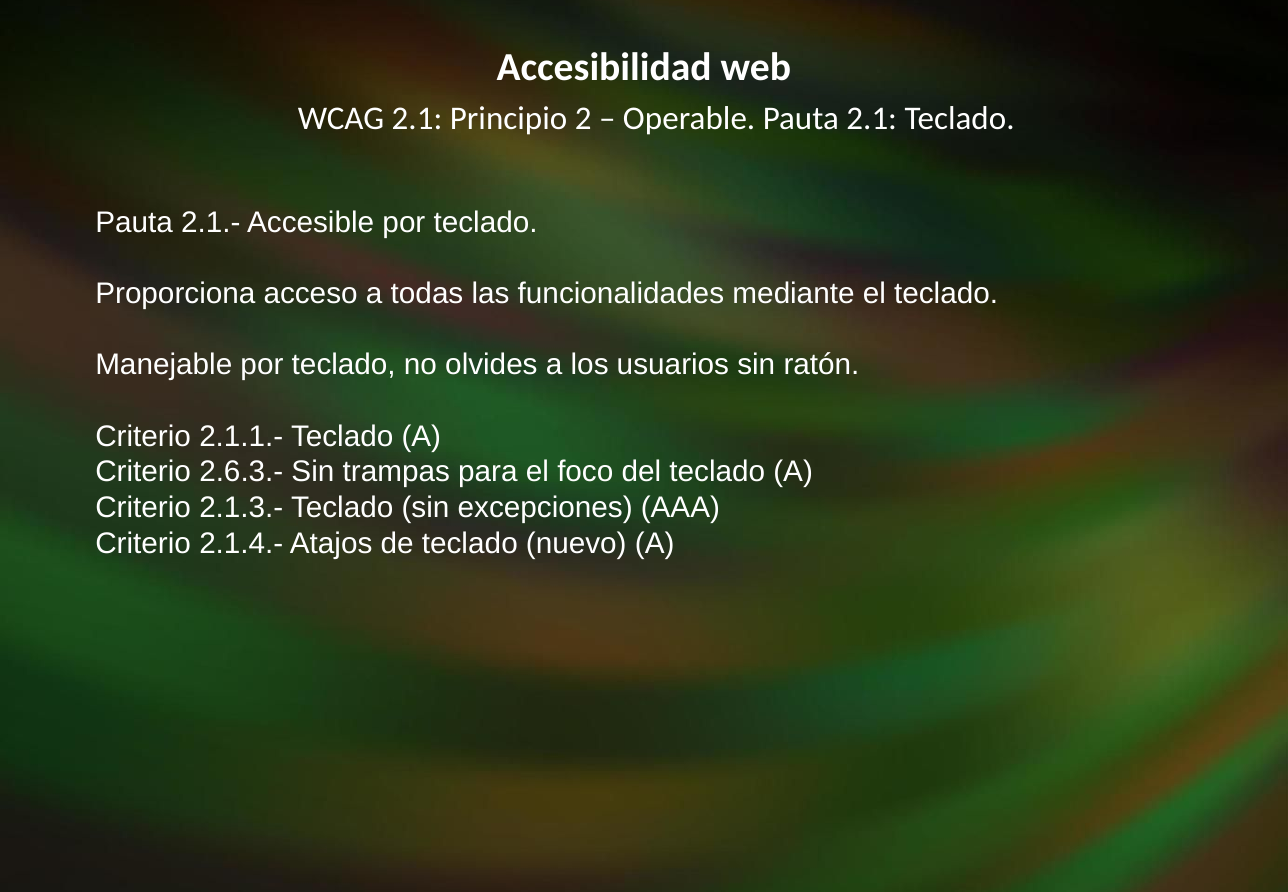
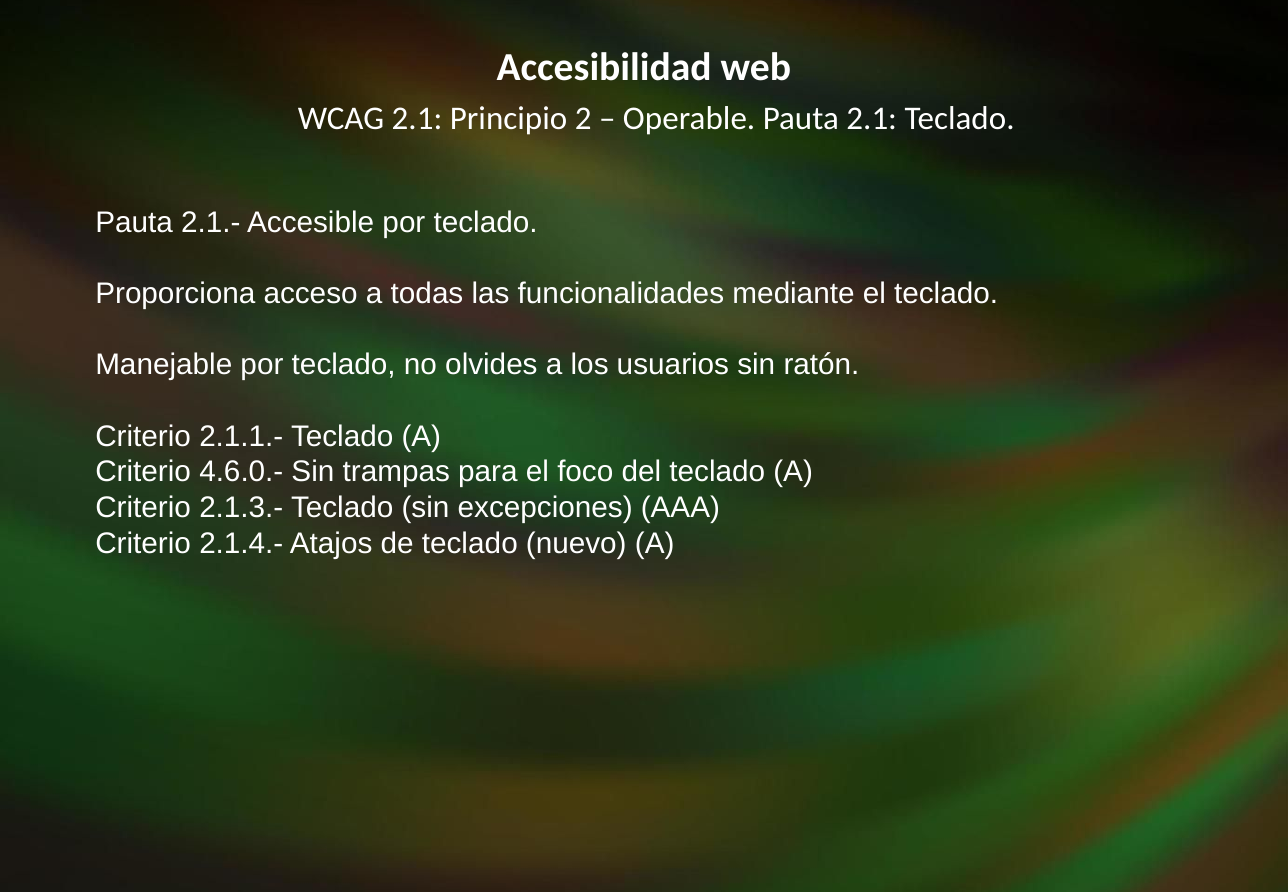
2.6.3.-: 2.6.3.- -> 4.6.0.-
